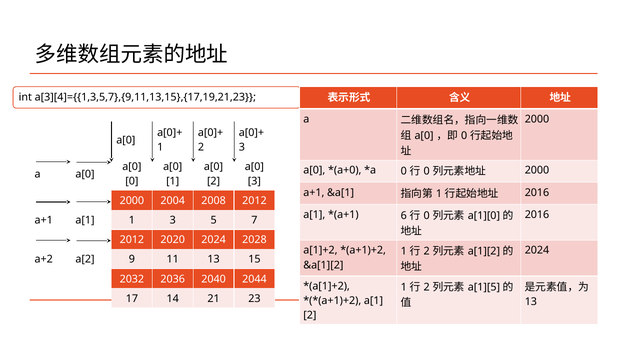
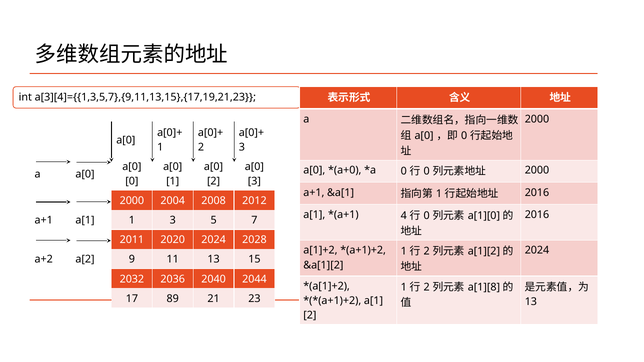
6: 6 -> 4
2012 at (132, 240): 2012 -> 2011
a[1][5: a[1][5 -> a[1][8
14: 14 -> 89
